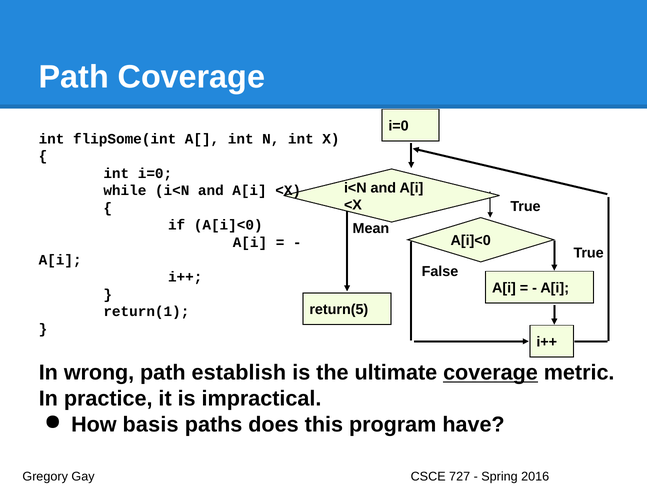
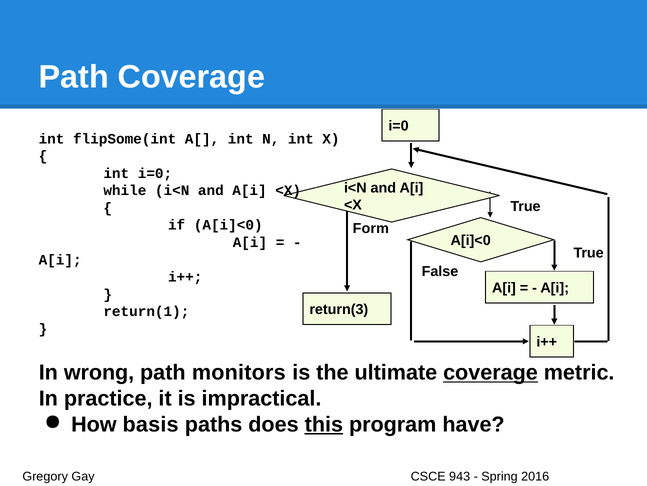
Mean: Mean -> Form
return(5: return(5 -> return(3
establish: establish -> monitors
this underline: none -> present
727: 727 -> 943
